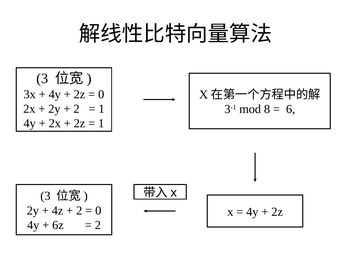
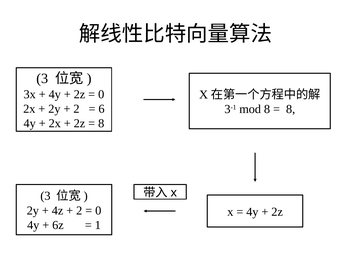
1 at (102, 109): 1 -> 6
6 at (291, 109): 6 -> 8
1 at (101, 124): 1 -> 8
2 at (98, 225): 2 -> 1
